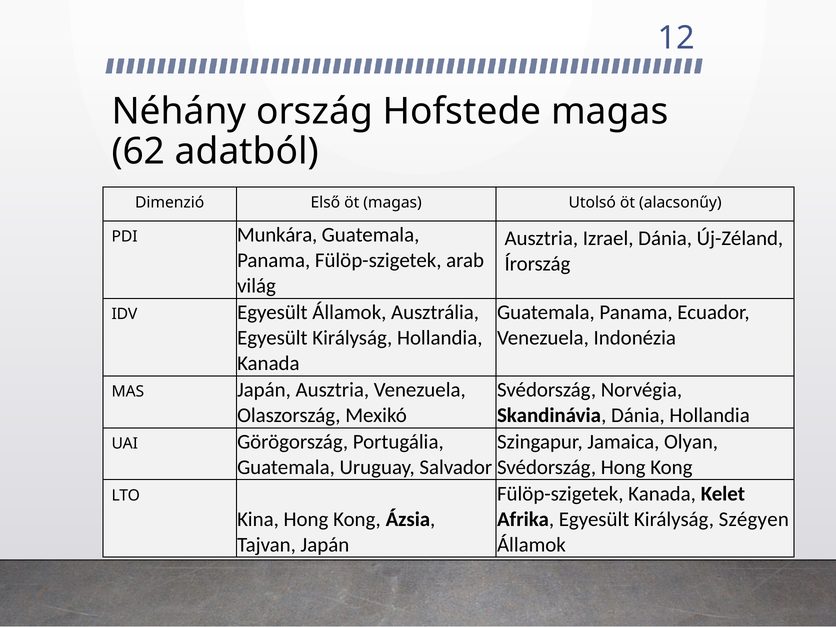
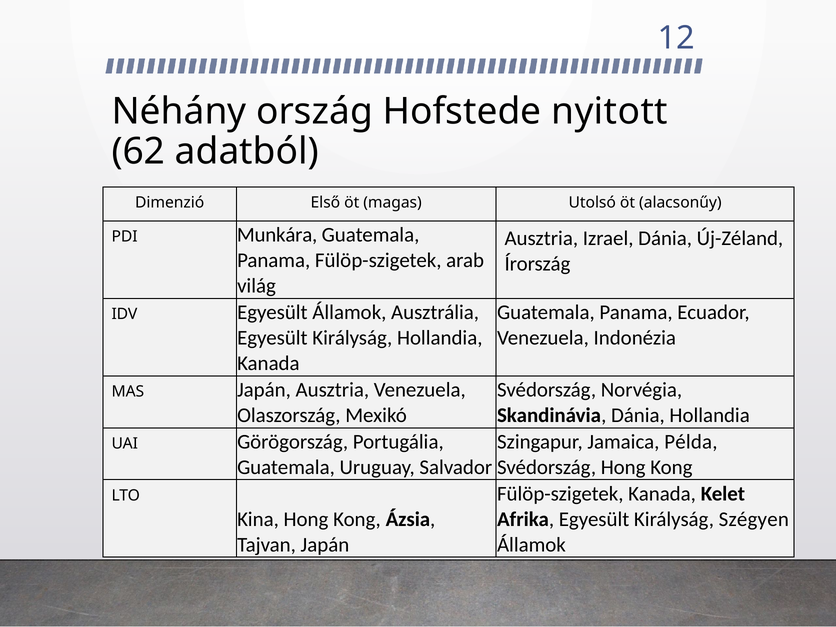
Hofstede magas: magas -> nyitott
Olyan: Olyan -> Példa
